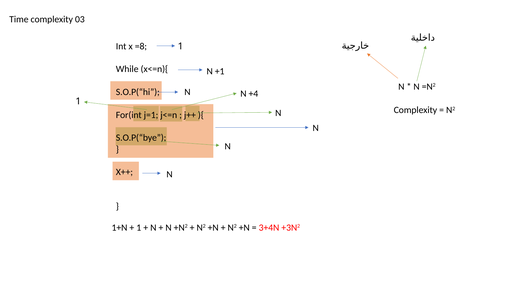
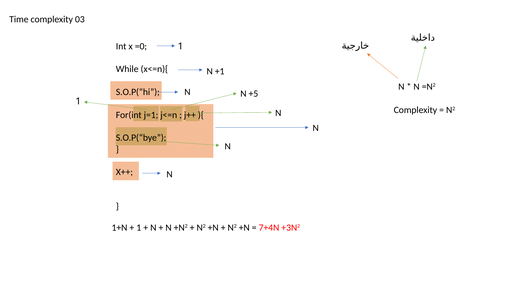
=8: =8 -> =0
+4: +4 -> +5
3+4N: 3+4N -> 7+4N
